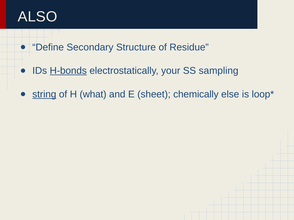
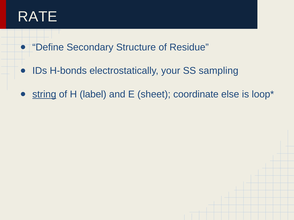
ALSO: ALSO -> RATE
H-bonds underline: present -> none
what: what -> label
chemically: chemically -> coordinate
